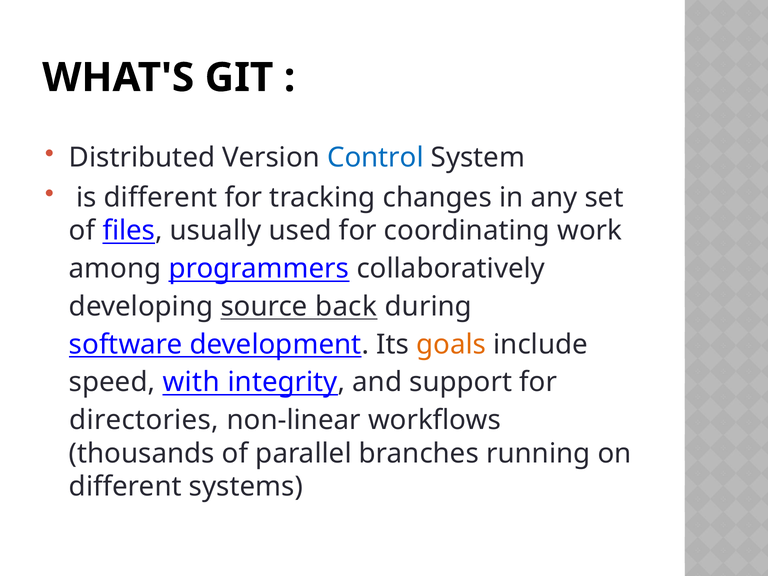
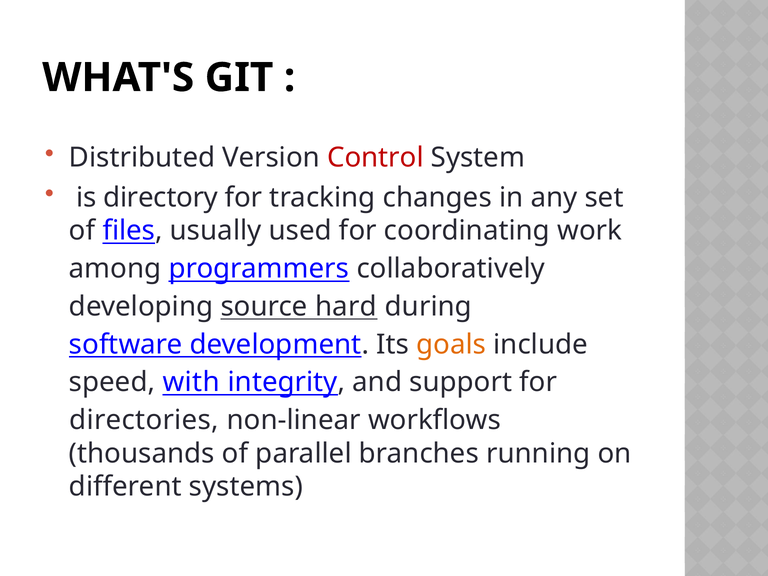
Control colour: blue -> red
is different: different -> directory
back: back -> hard
